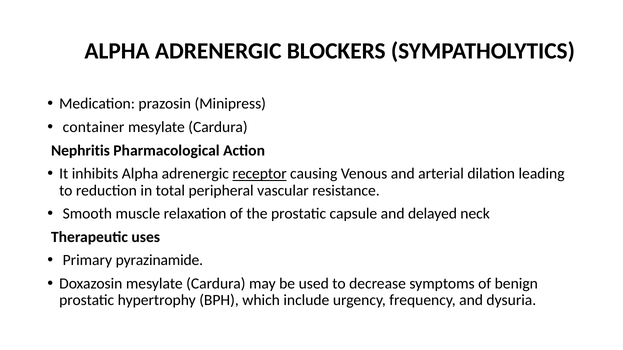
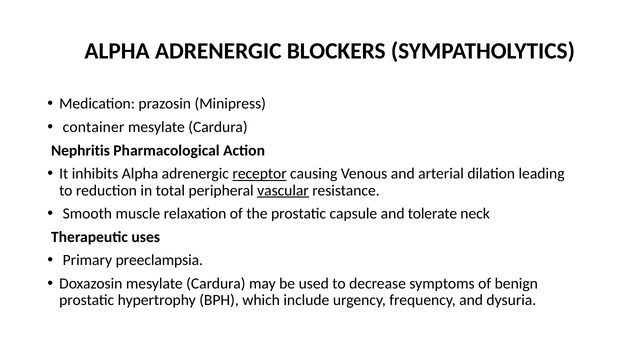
vascular underline: none -> present
delayed: delayed -> tolerate
pyrazinamide: pyrazinamide -> preeclampsia
